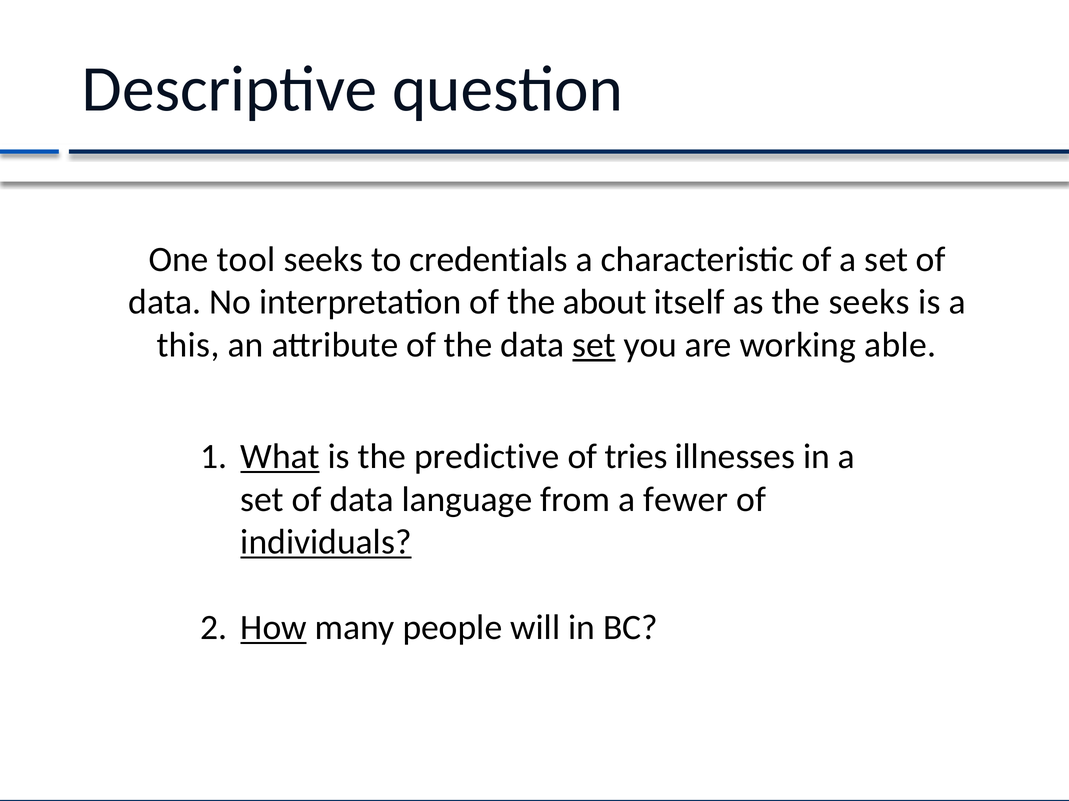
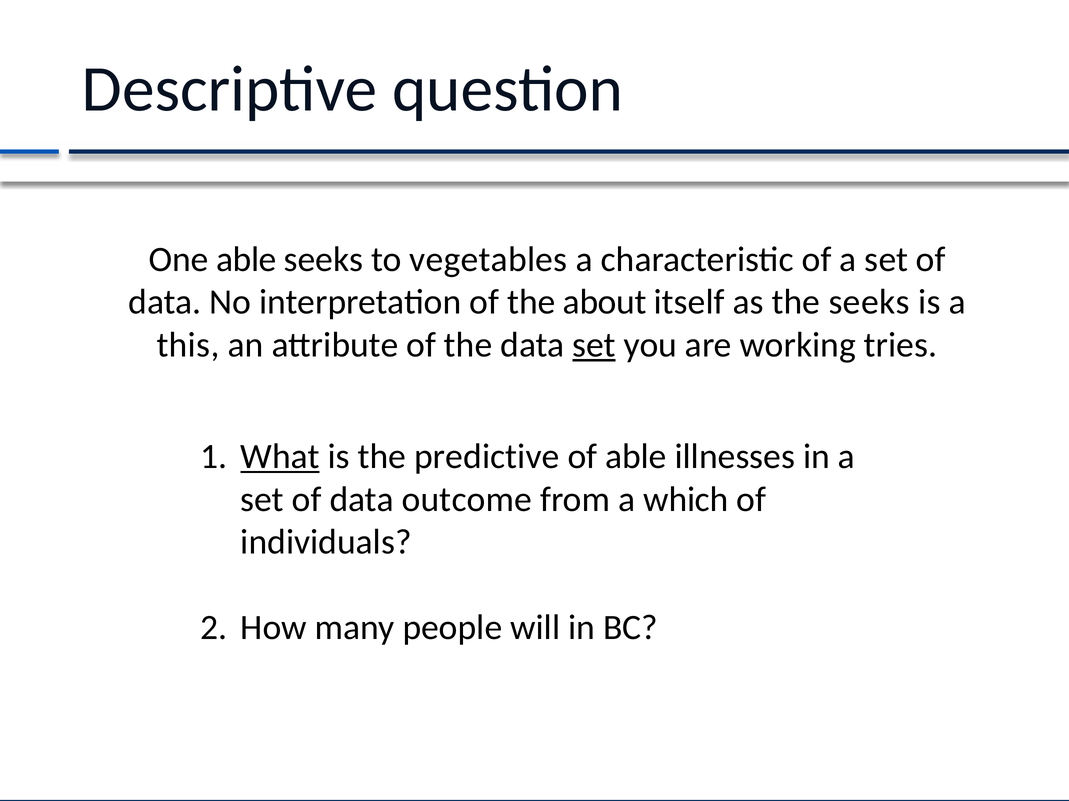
One tool: tool -> able
credentials: credentials -> vegetables
able: able -> tries
of tries: tries -> able
language: language -> outcome
fewer: fewer -> which
individuals underline: present -> none
How underline: present -> none
